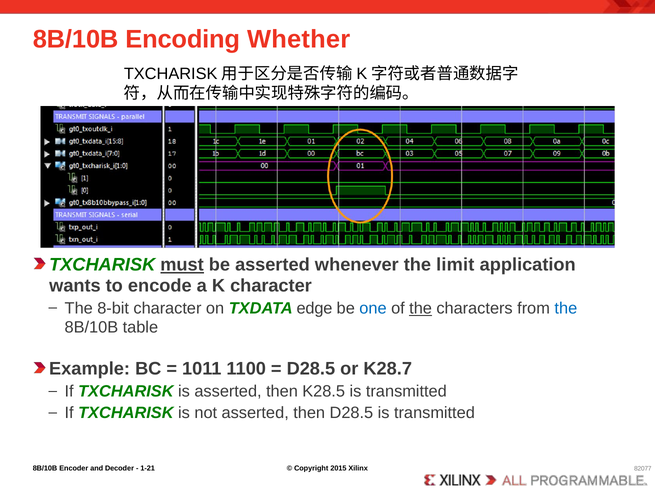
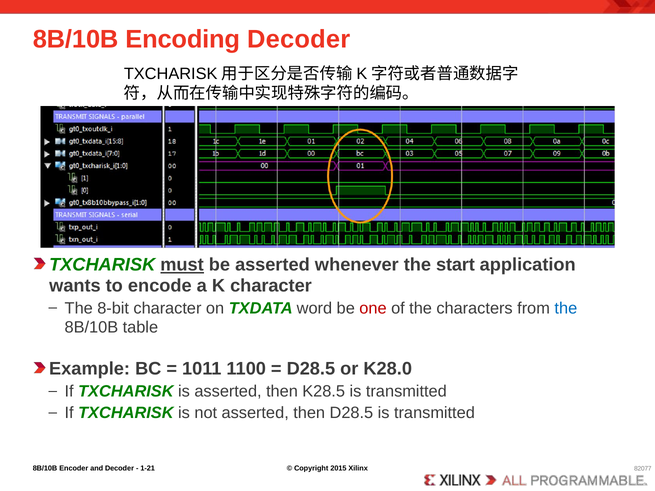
Encoding Whether: Whether -> Decoder
limit: limit -> start
edge: edge -> word
one colour: blue -> red
the at (421, 308) underline: present -> none
K28.7: K28.7 -> K28.0
